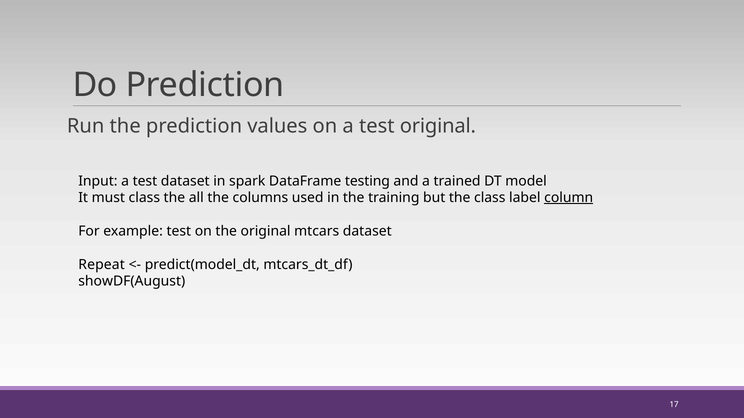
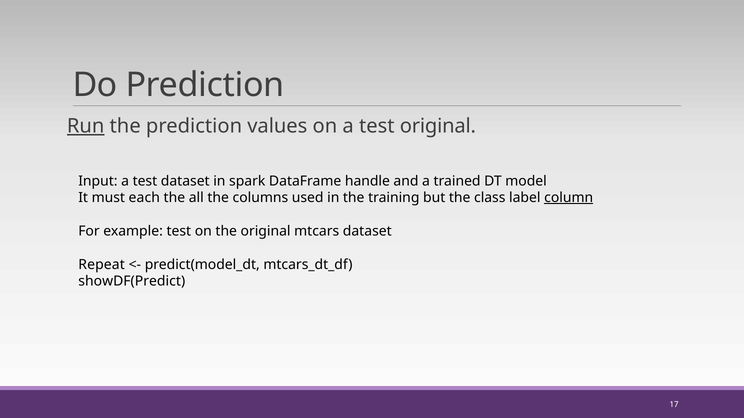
Run underline: none -> present
testing: testing -> handle
must class: class -> each
showDF(August: showDF(August -> showDF(Predict
